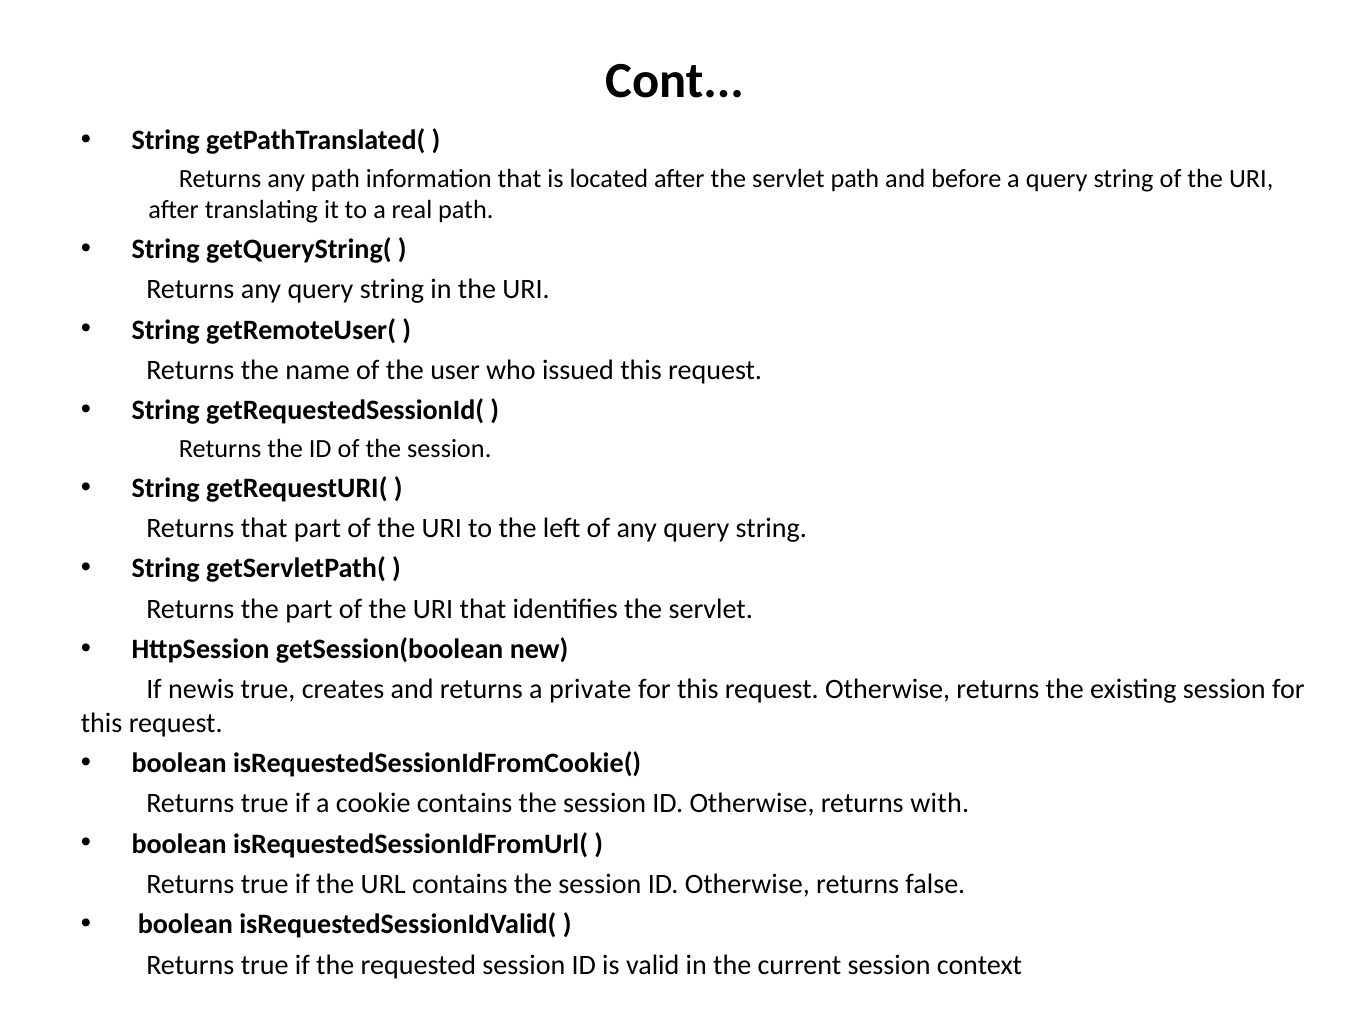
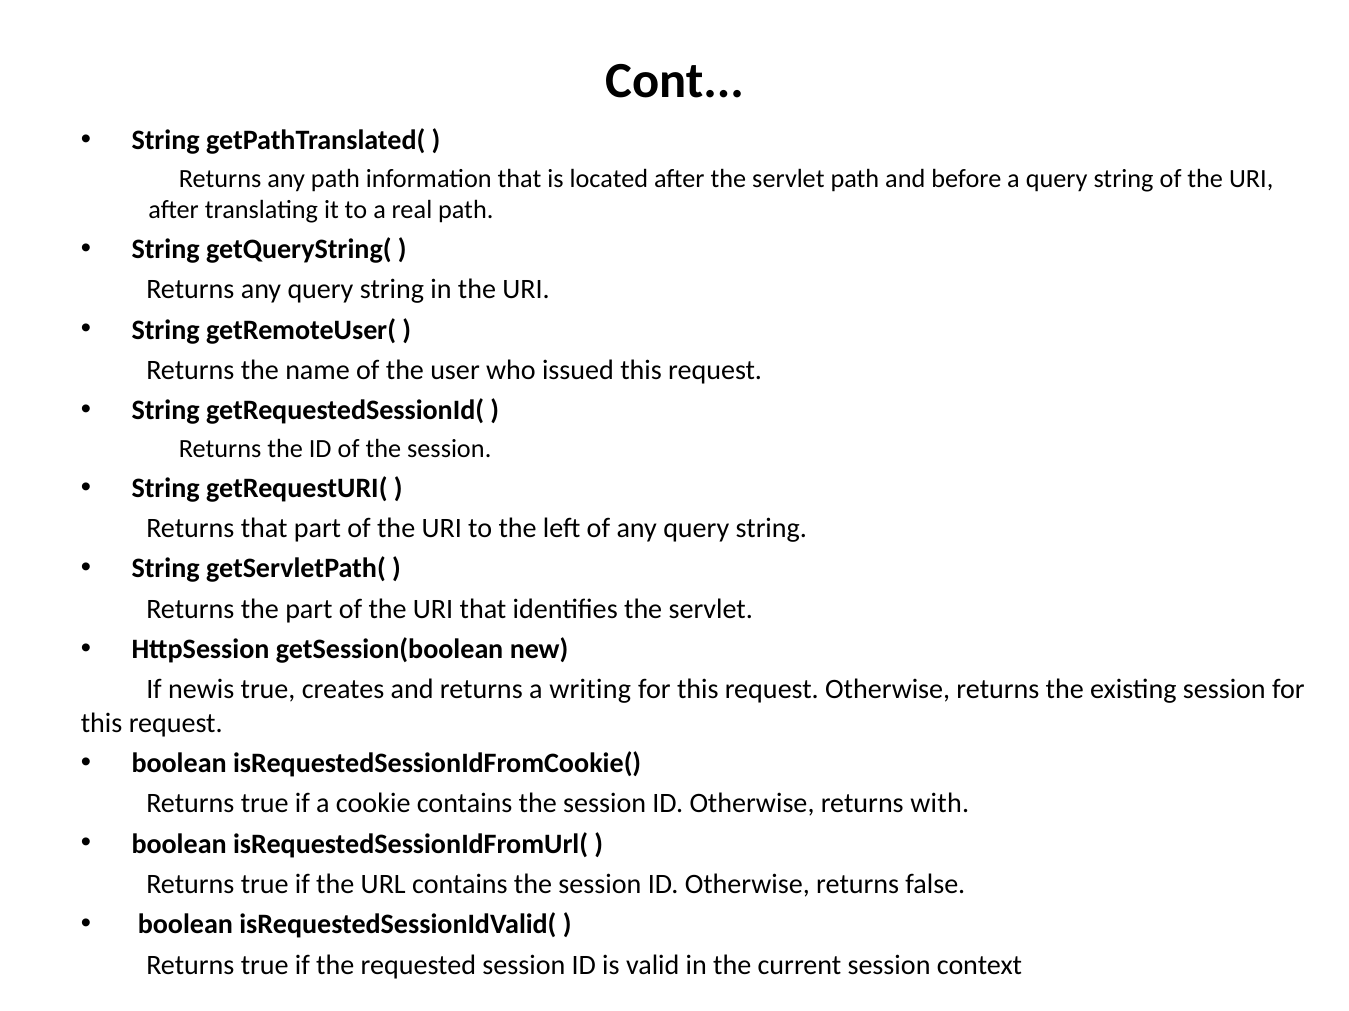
private: private -> writing
